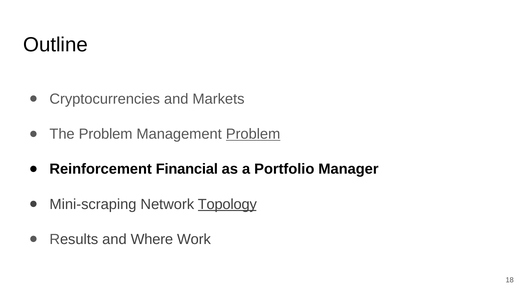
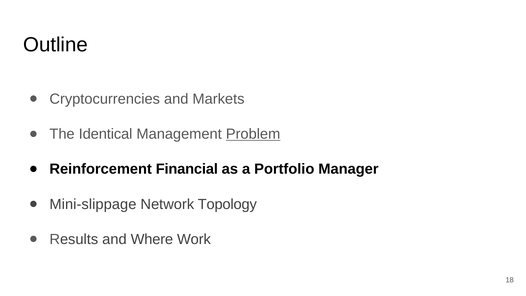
The Problem: Problem -> Identical
Mini-scraping: Mini-scraping -> Mini-slippage
Topology underline: present -> none
